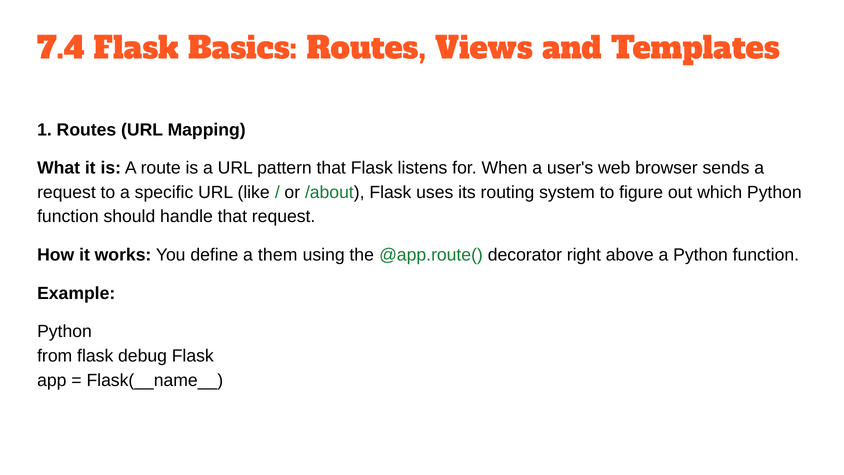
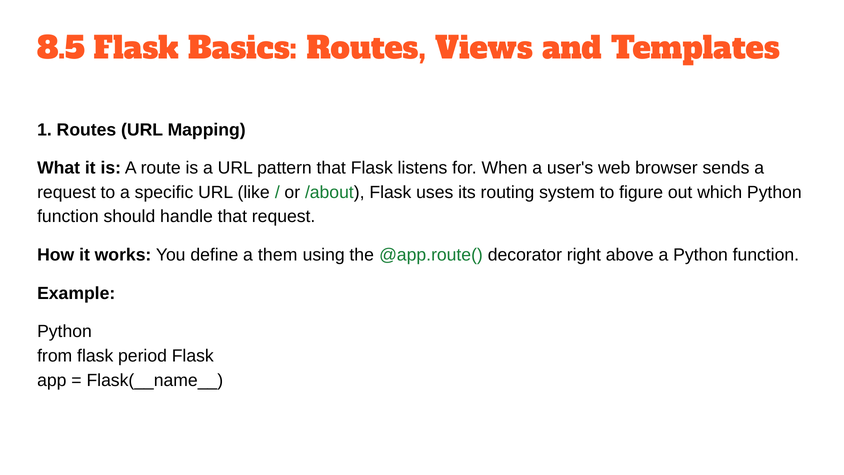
7.4: 7.4 -> 8.5
debug: debug -> period
